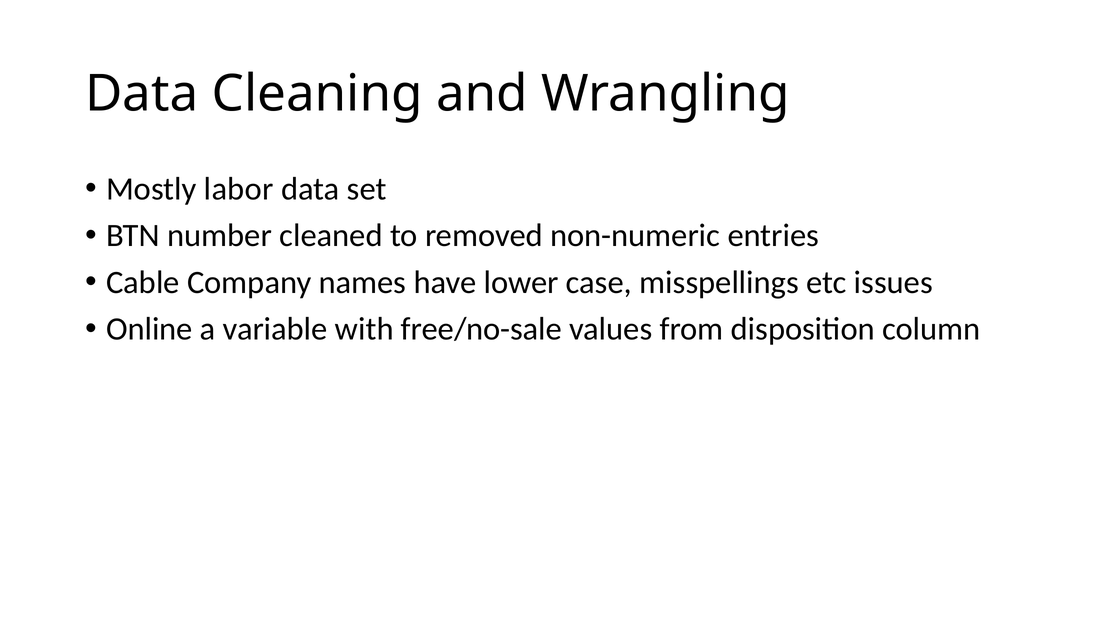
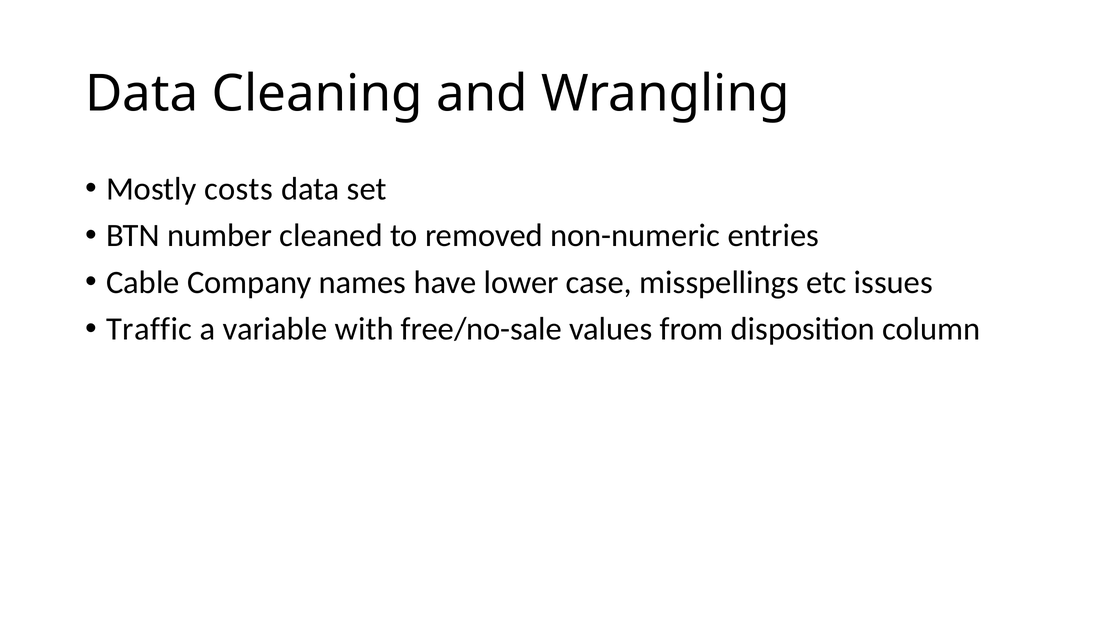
labor: labor -> costs
Online: Online -> Traffic
